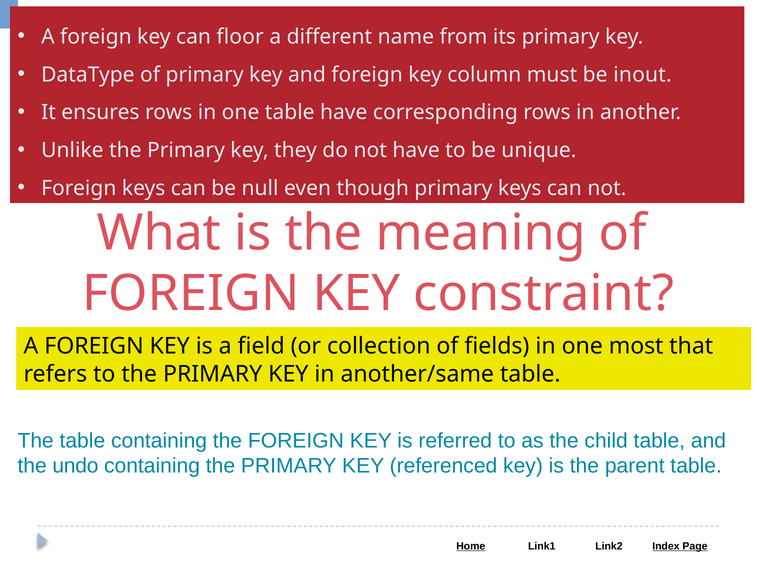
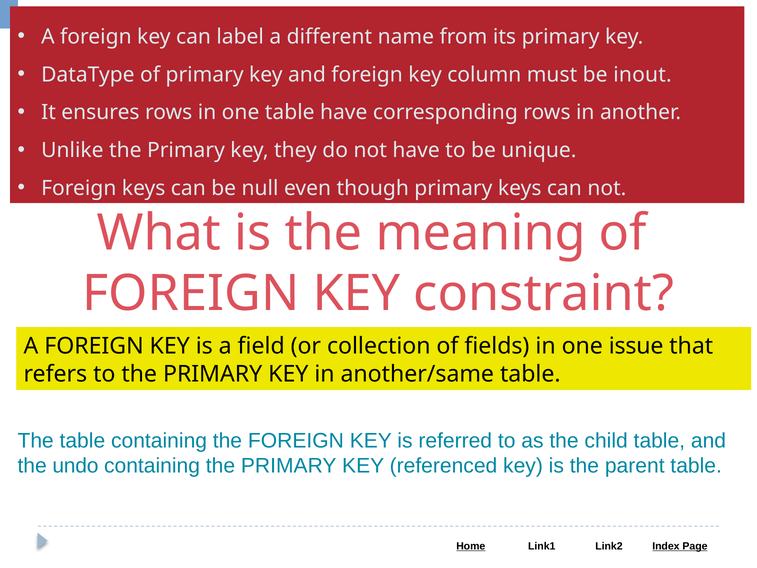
floor: floor -> label
most: most -> issue
